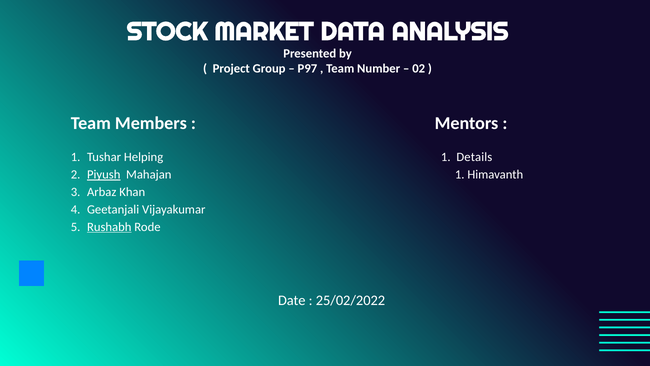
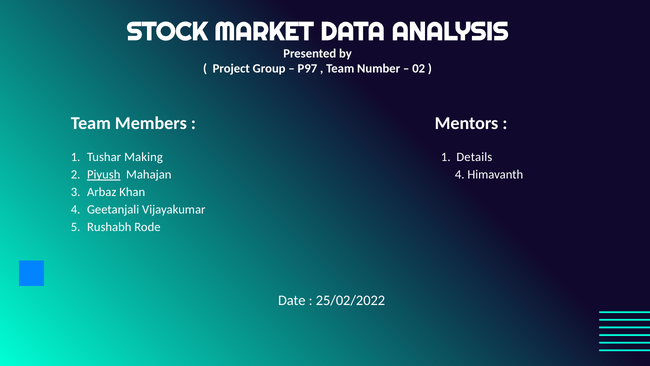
Helping: Helping -> Making
Mahajan 1: 1 -> 4
Rushabh underline: present -> none
